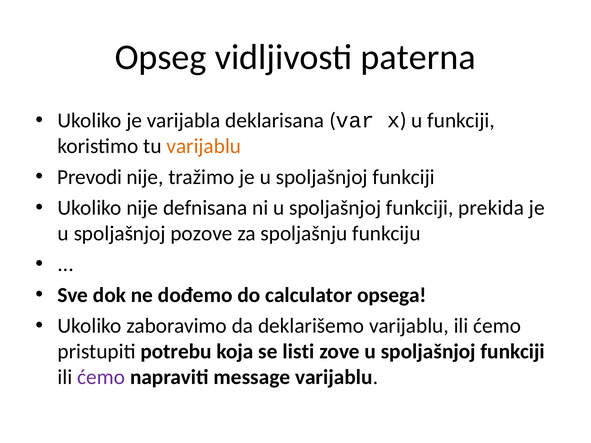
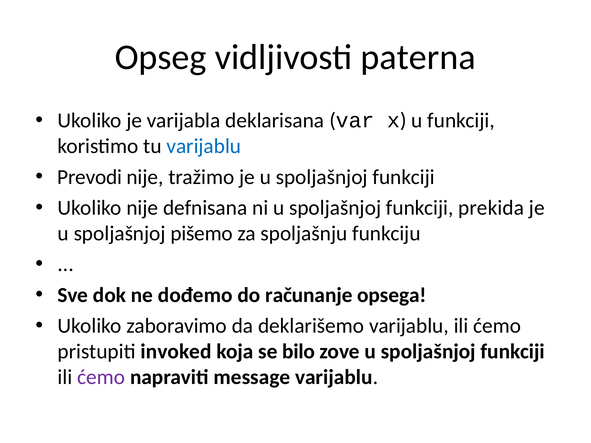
varijablu at (204, 146) colour: orange -> blue
pozove: pozove -> pišemo
calculator: calculator -> računanje
potrebu: potrebu -> invoked
listi: listi -> bilo
